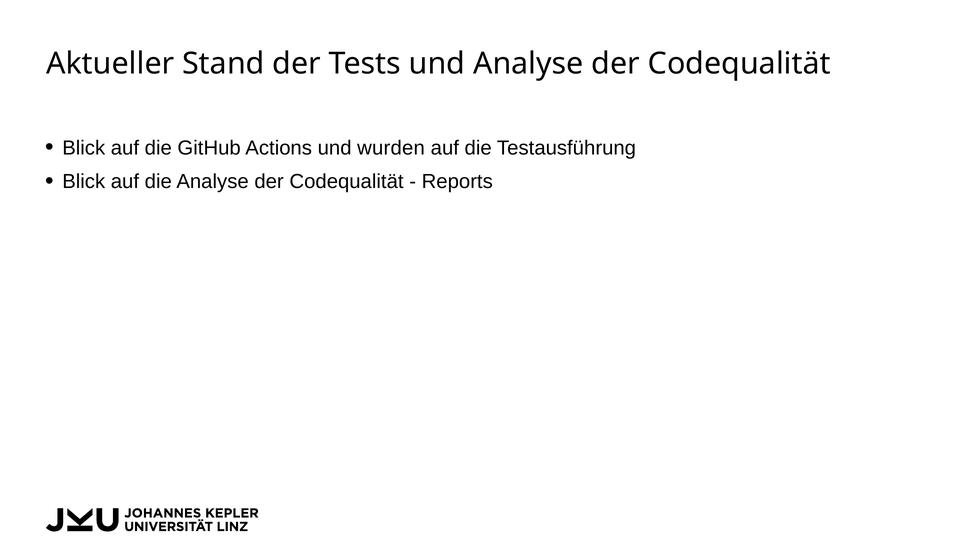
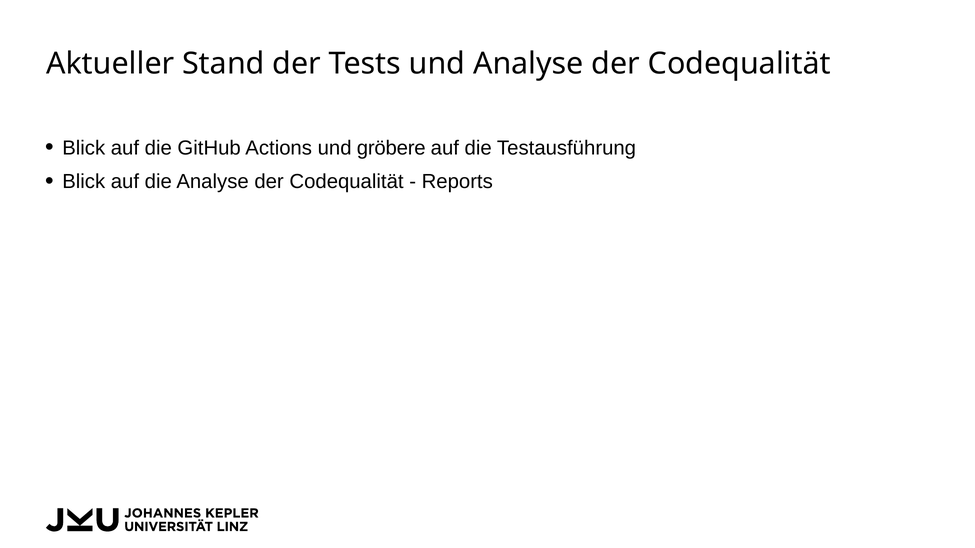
wurden: wurden -> gröbere
